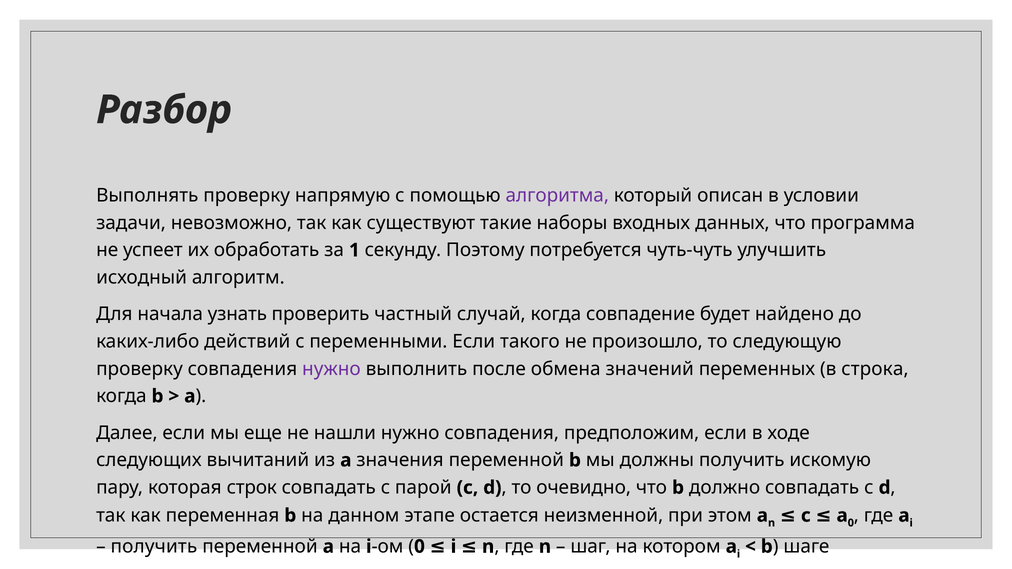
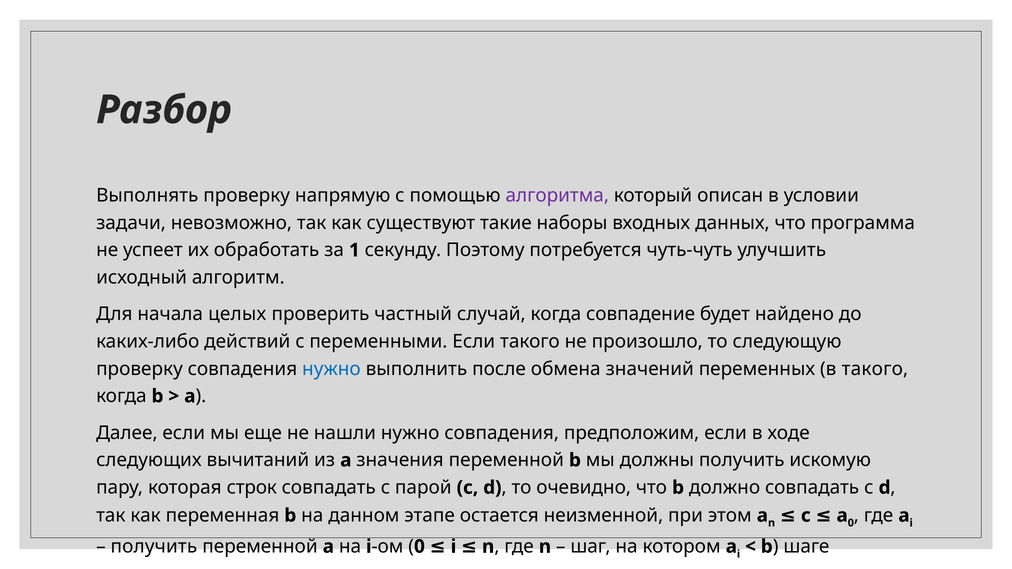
узнать: узнать -> целых
нужно at (331, 369) colour: purple -> blue
в строка: строка -> такого
